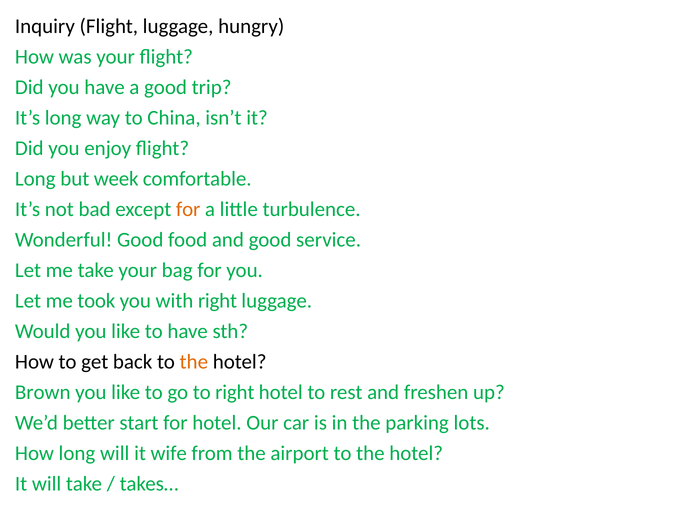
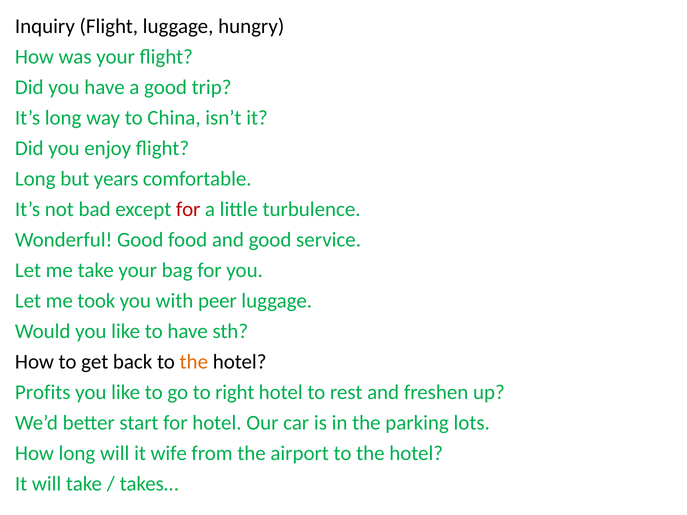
week: week -> years
for at (188, 209) colour: orange -> red
with right: right -> peer
Brown: Brown -> Profits
